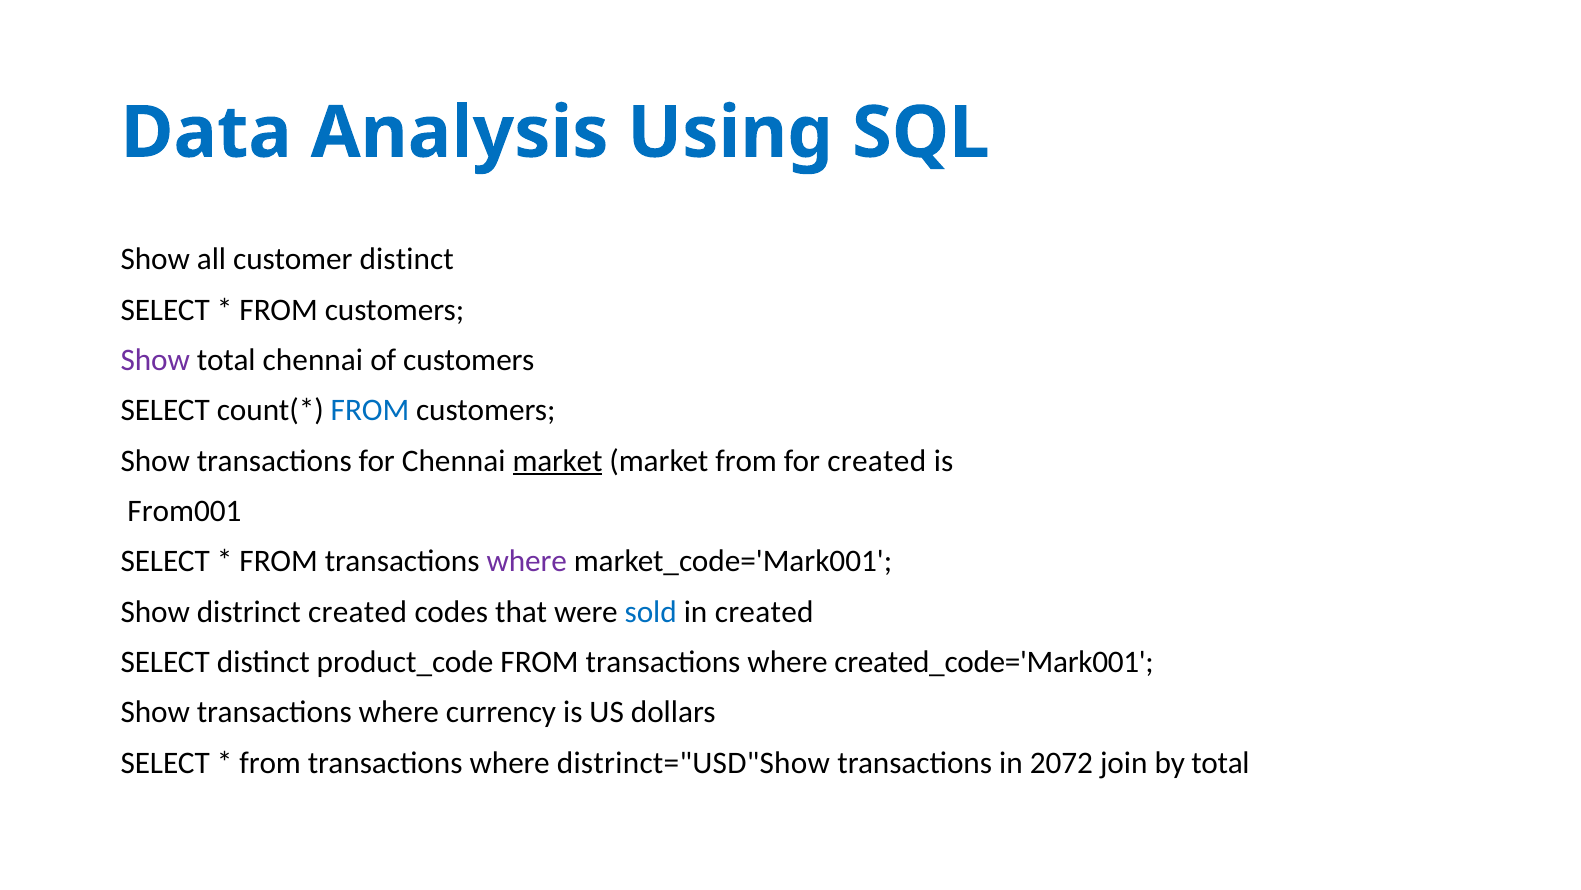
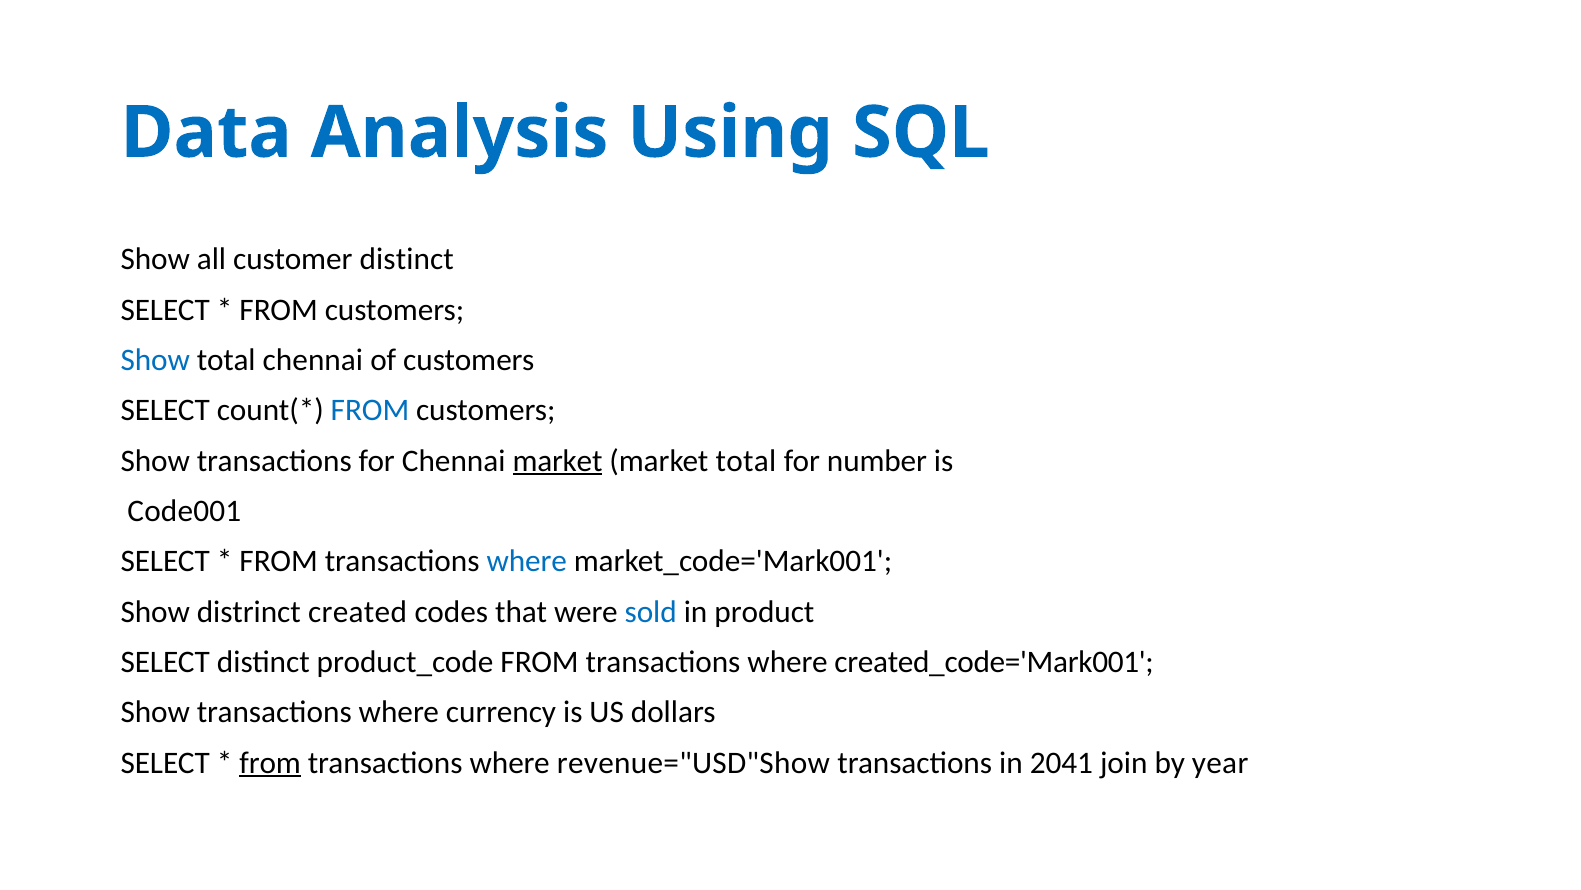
Show at (155, 360) colour: purple -> blue
market from: from -> total
for created: created -> number
From001: From001 -> Code001
where at (527, 561) colour: purple -> blue
in created: created -> product
from at (270, 762) underline: none -> present
distrinct="USD"Show: distrinct="USD"Show -> revenue="USD"Show
2072: 2072 -> 2041
by total: total -> year
